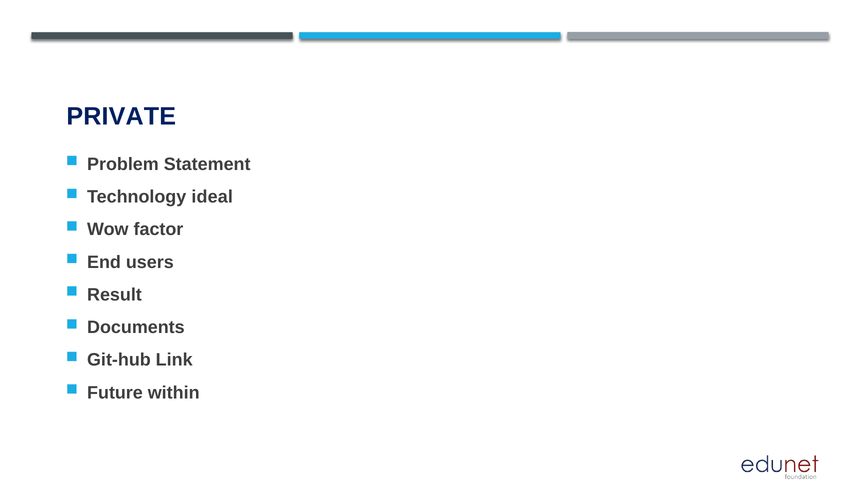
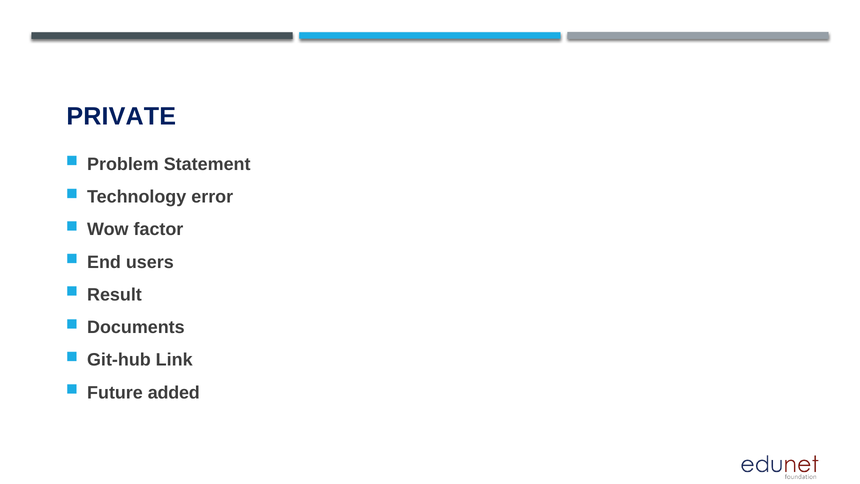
ideal: ideal -> error
within: within -> added
